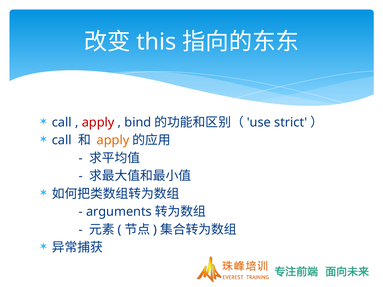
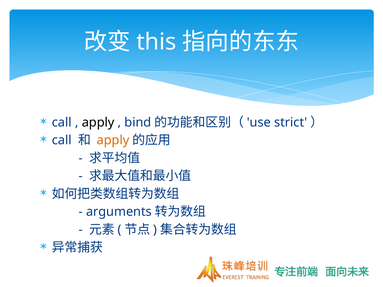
apply at (98, 123) colour: red -> black
